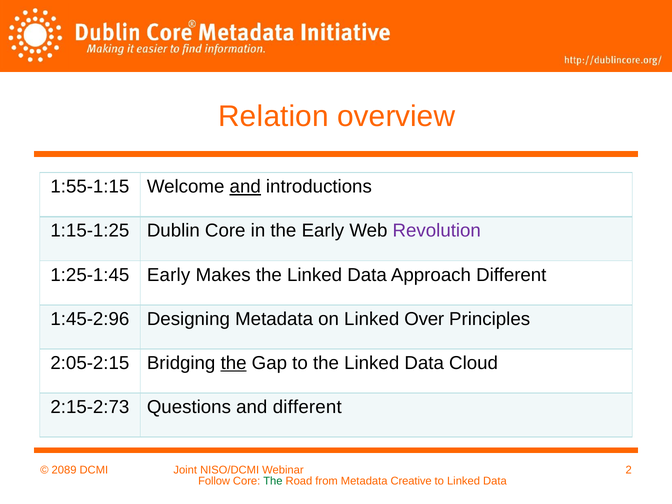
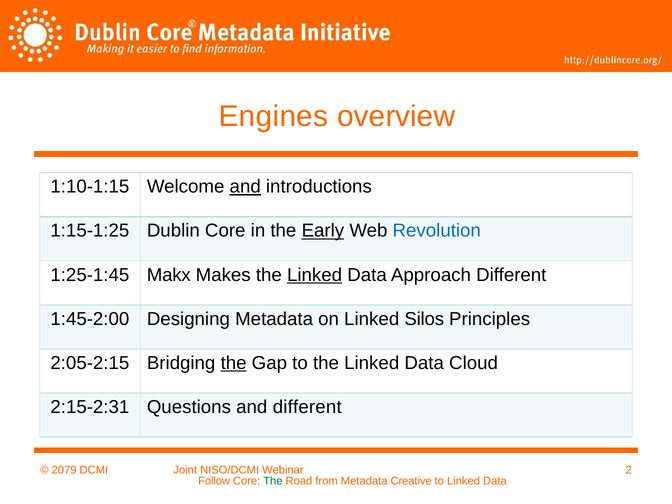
Relation: Relation -> Engines
1:55-1:15: 1:55-1:15 -> 1:10-1:15
Early at (323, 231) underline: none -> present
Revolution colour: purple -> blue
1:25-1:45 Early: Early -> Makx
Linked at (315, 275) underline: none -> present
1:45-2:96: 1:45-2:96 -> 1:45-2:00
Over: Over -> Silos
2:15-2:73: 2:15-2:73 -> 2:15-2:31
2089: 2089 -> 2079
